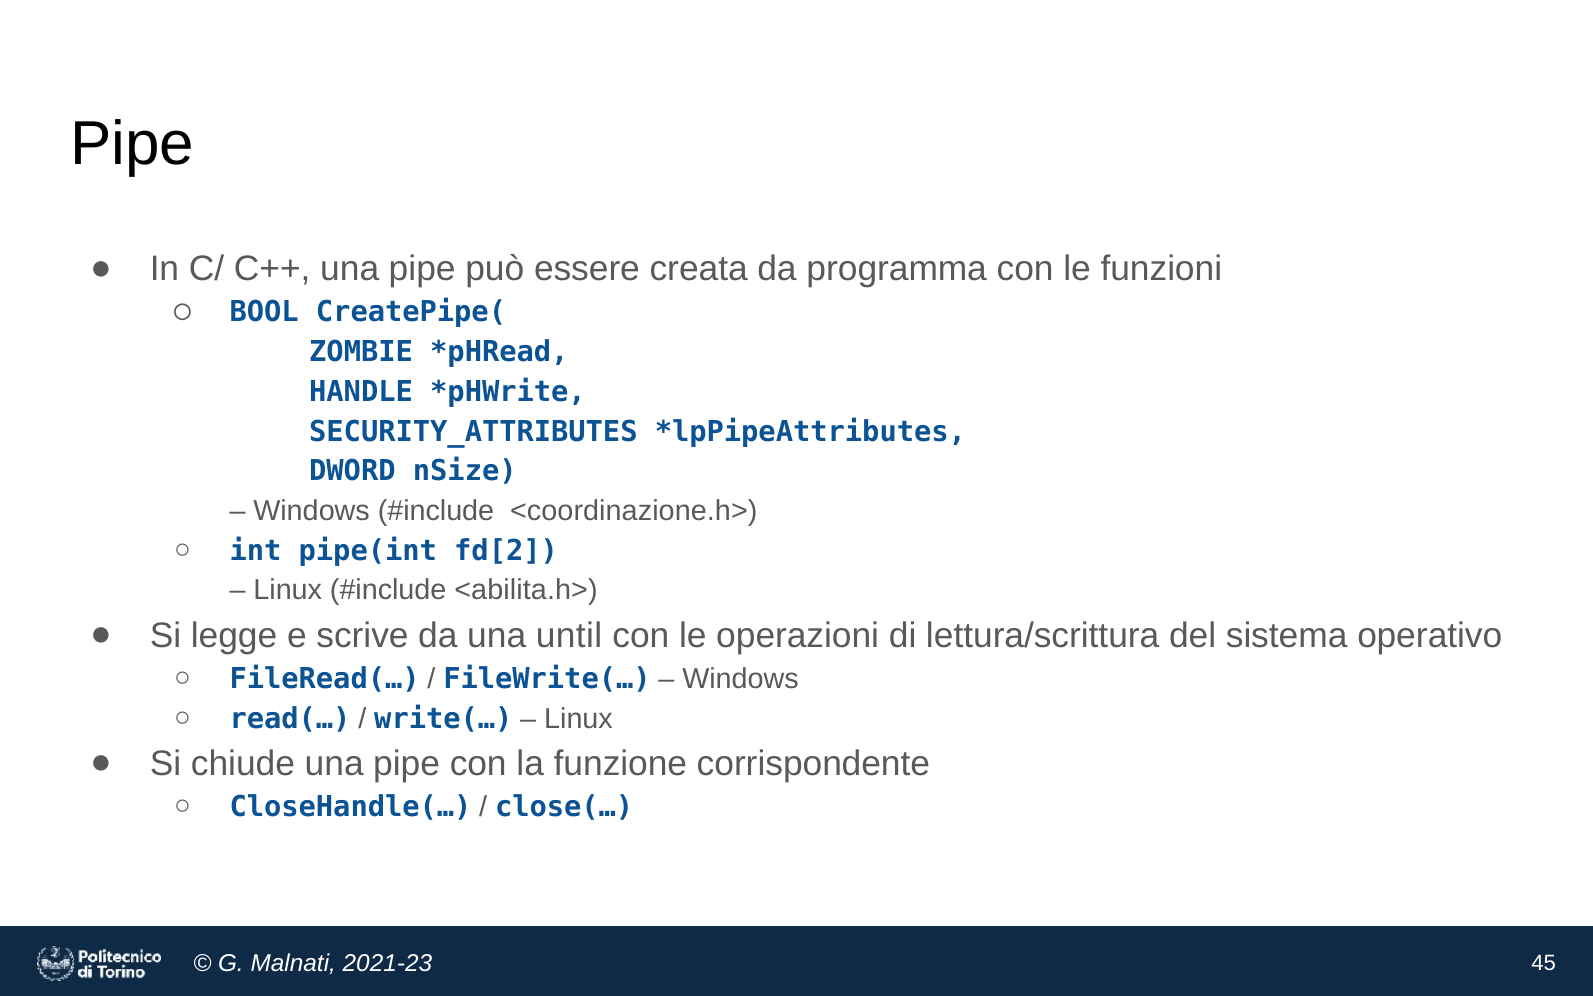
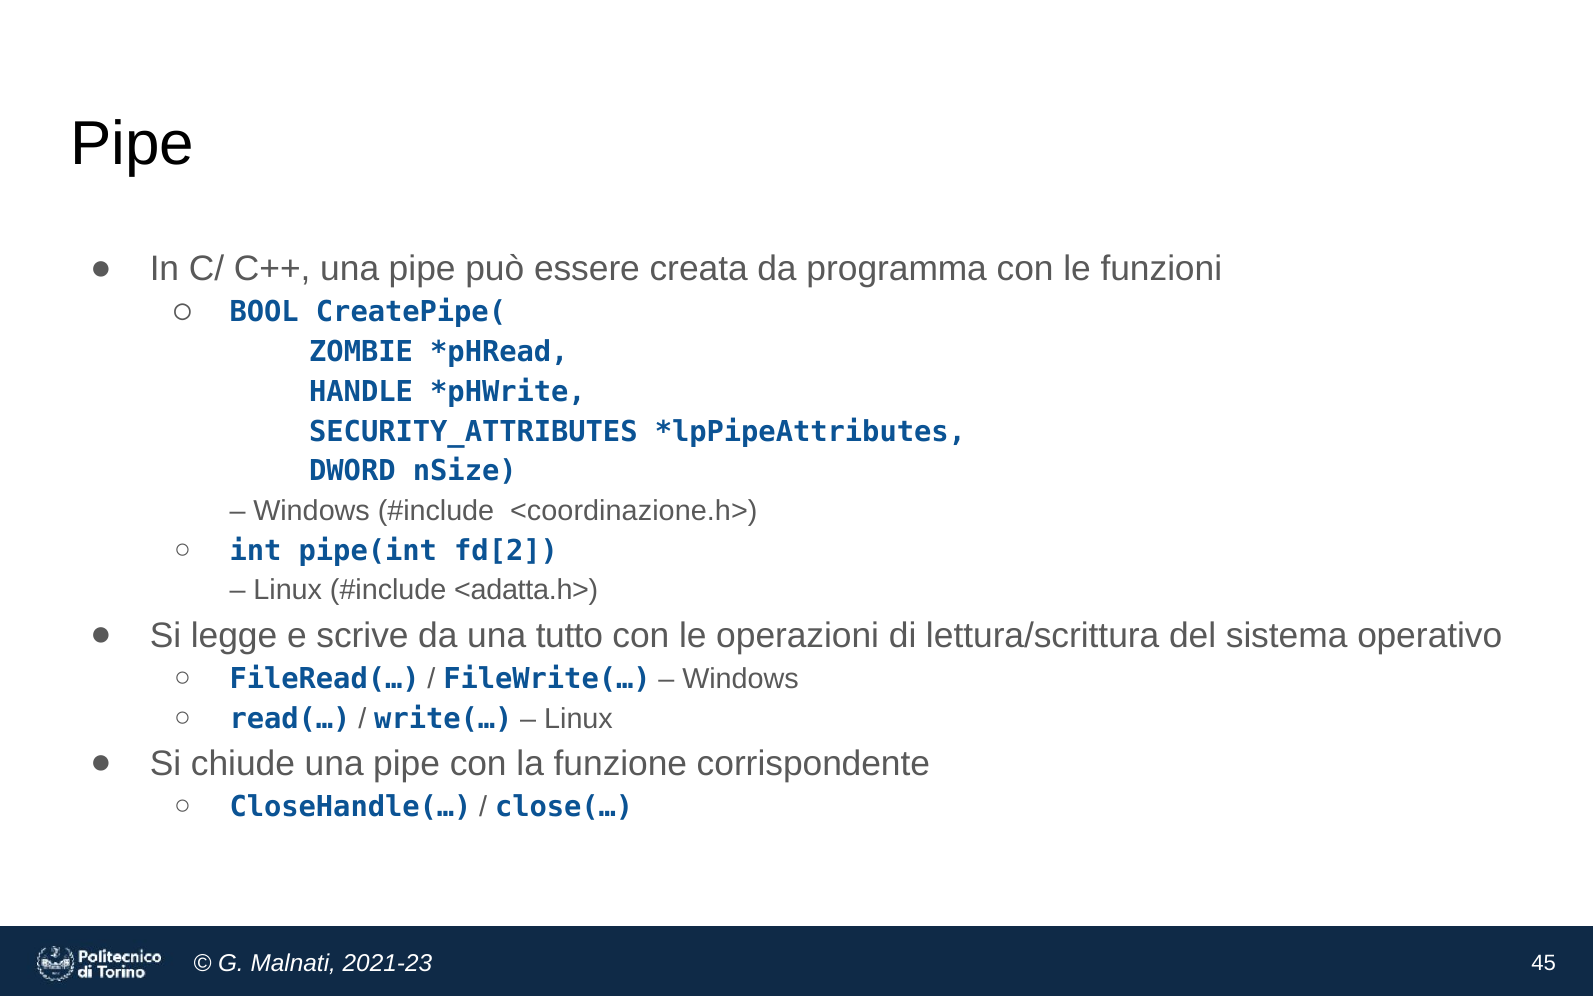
<abilita.h>: <abilita.h> -> <adatta.h>
until: until -> tutto
